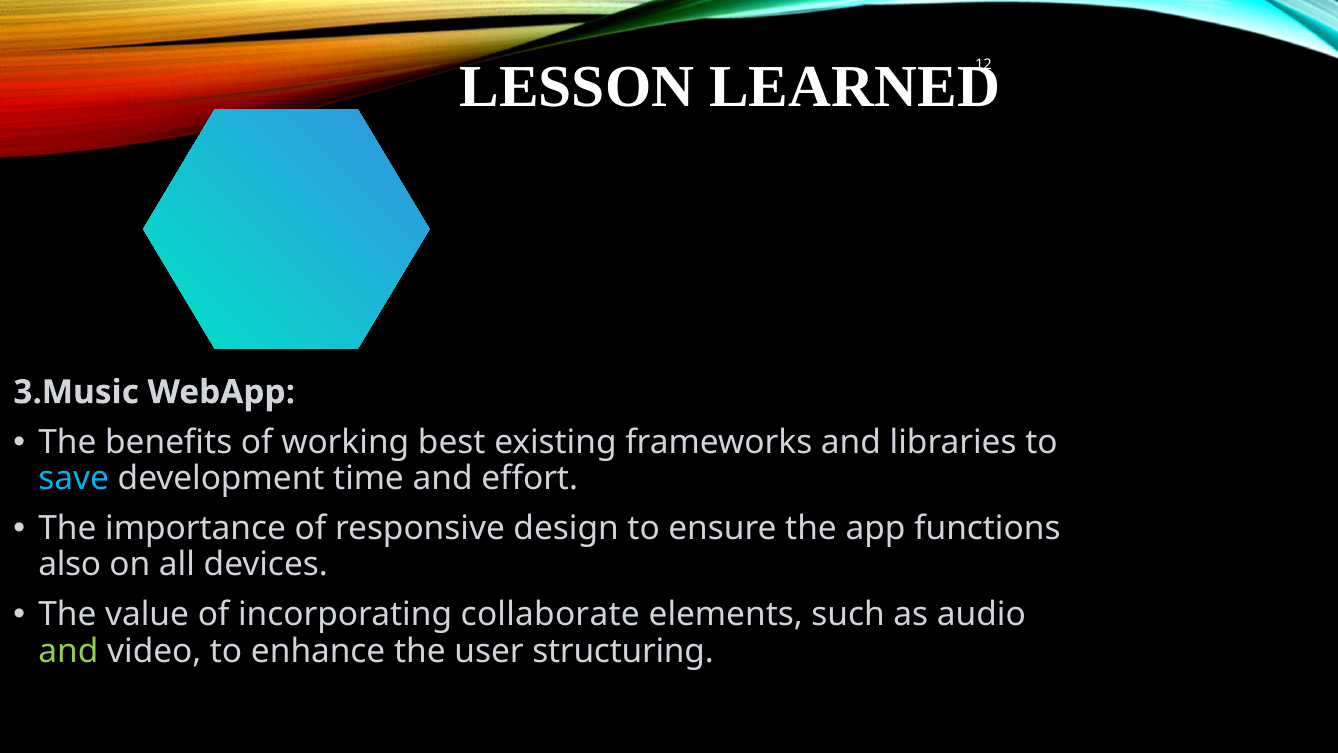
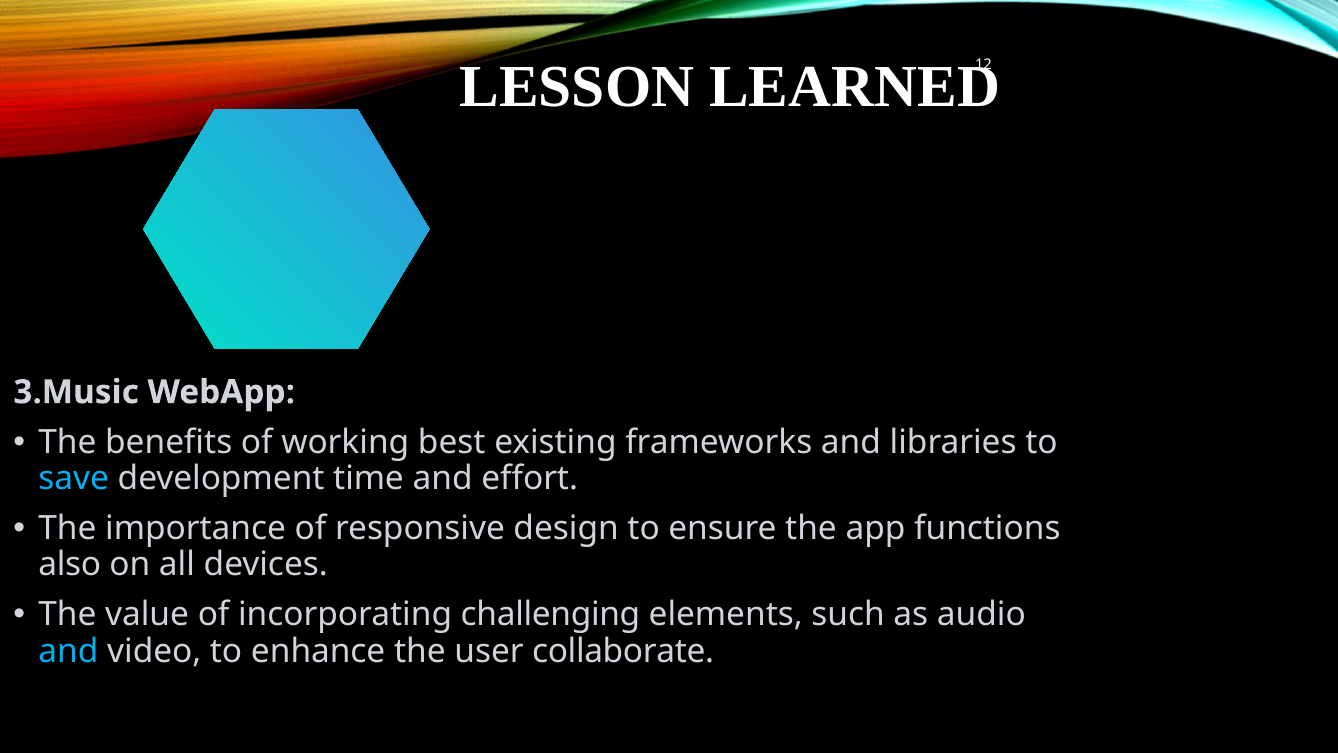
collaborate: collaborate -> challenging
and at (68, 651) colour: light green -> light blue
structuring: structuring -> collaborate
